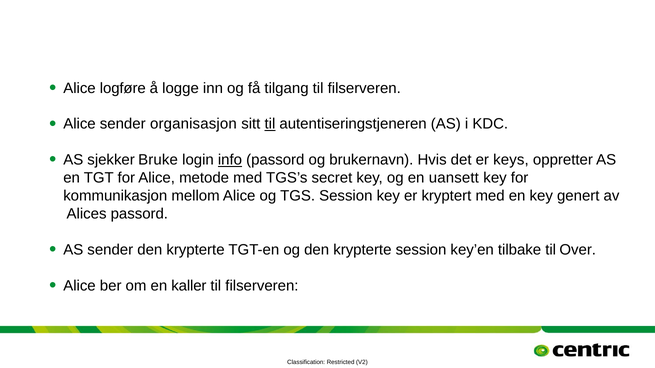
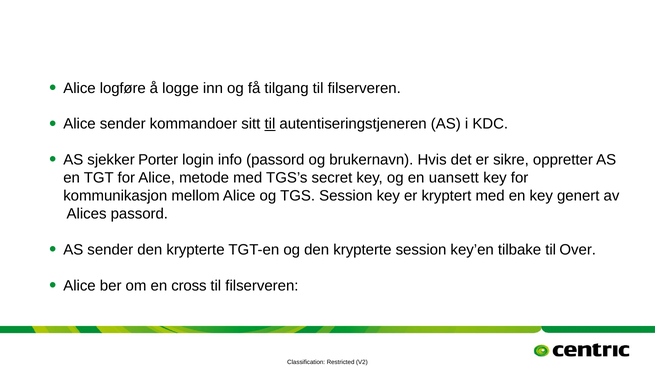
organisasjon: organisasjon -> kommandoer
Bruke: Bruke -> Porter
info underline: present -> none
keys: keys -> sikre
kaller: kaller -> cross
